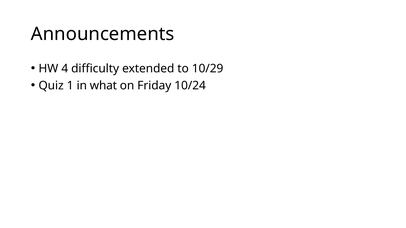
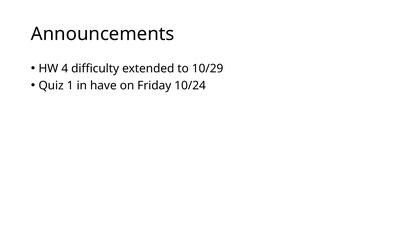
what: what -> have
